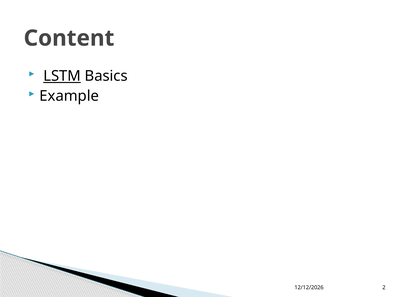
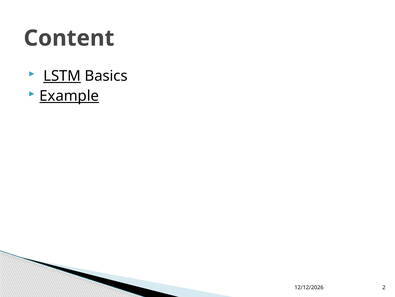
Example underline: none -> present
